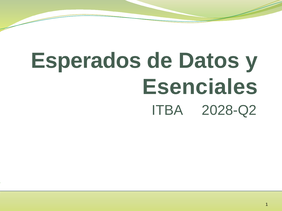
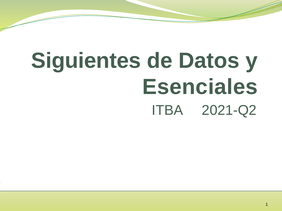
Esperados: Esperados -> Siguientes
2028-Q2: 2028-Q2 -> 2021-Q2
